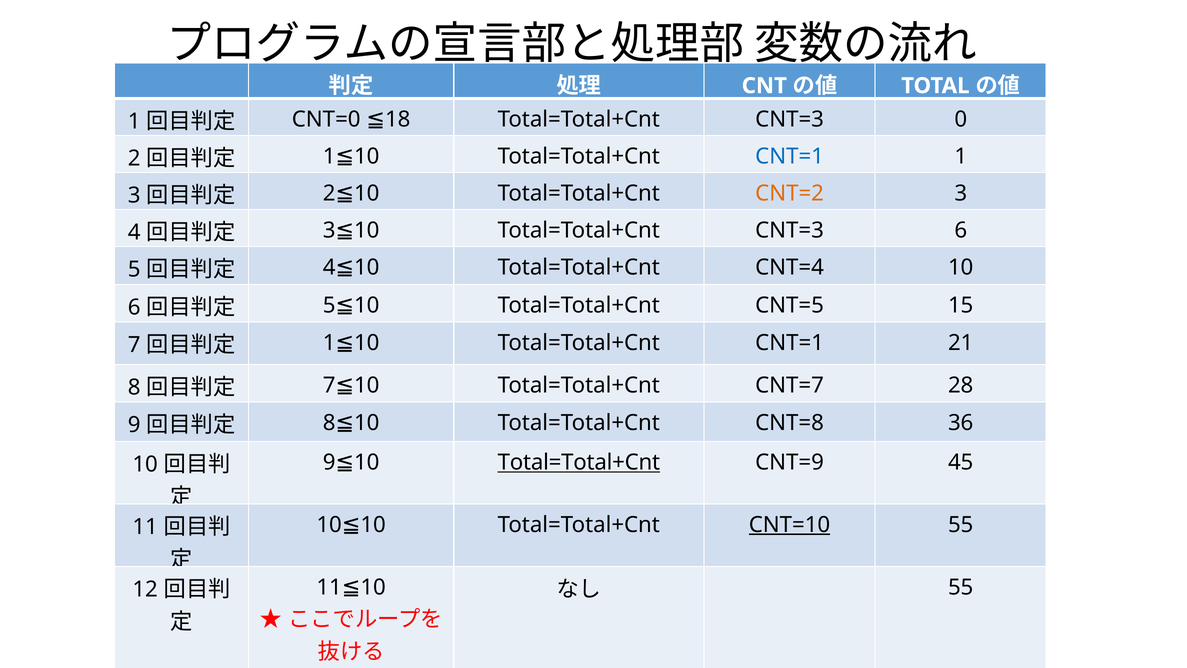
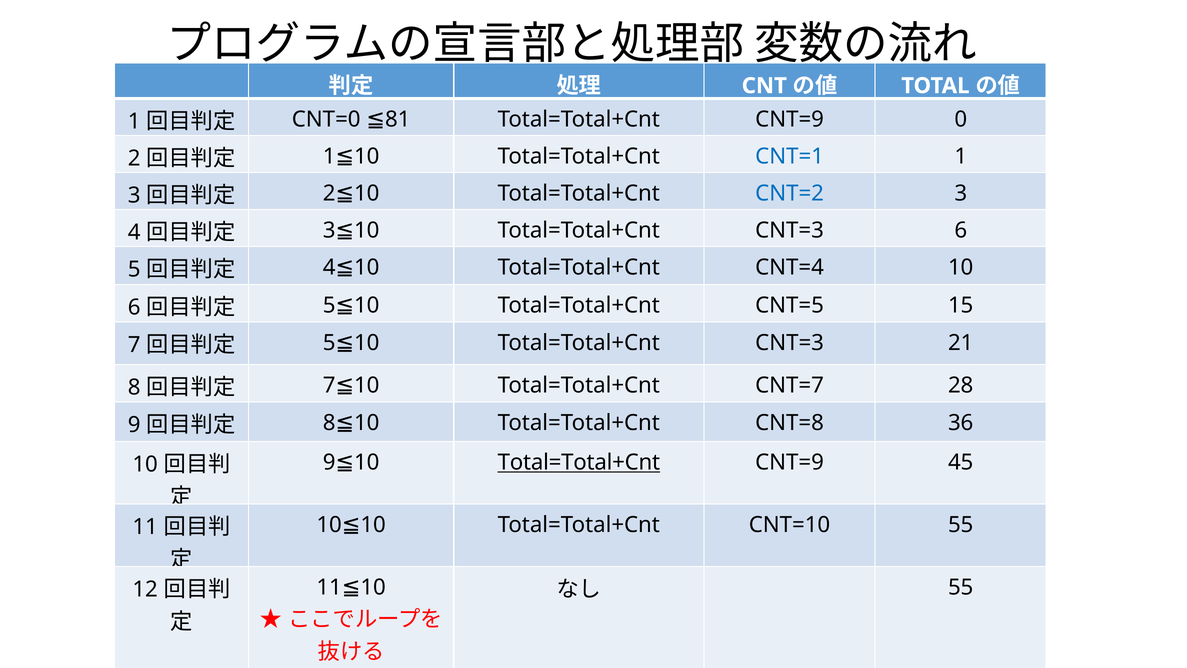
CNT=3 at (790, 119): CNT=3 -> CNT=9
18: 18 -> 81
CNT=2 colour: orange -> blue
CNT=1 at (790, 343): CNT=1 -> CNT=3
1 at (329, 343): 1 -> 5
CNT=10 underline: present -> none
